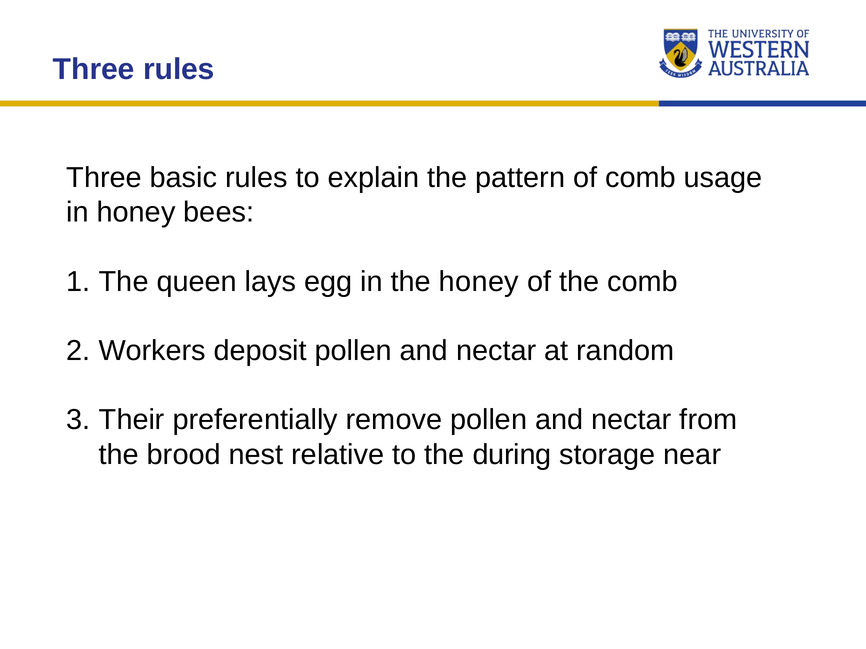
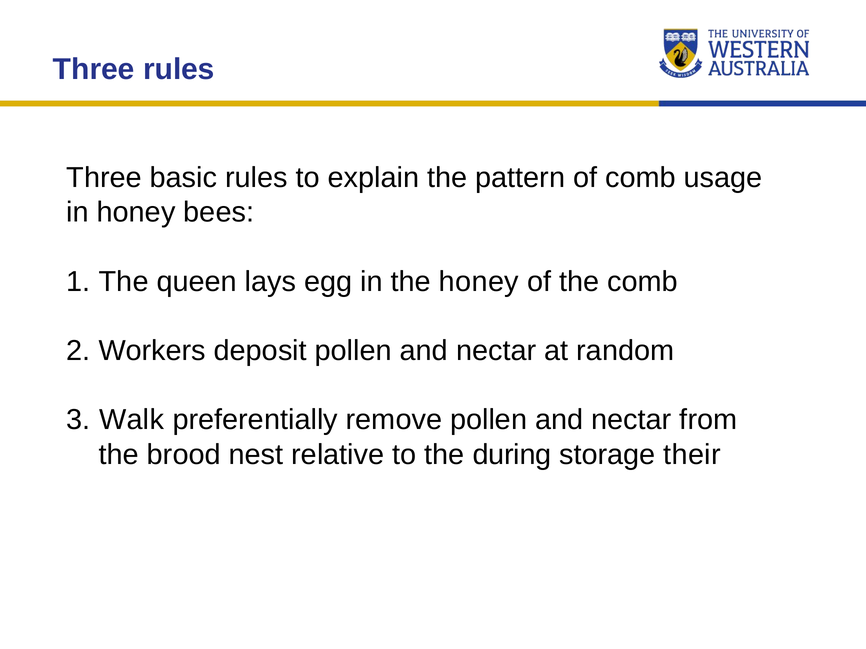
Their: Their -> Walk
near: near -> their
